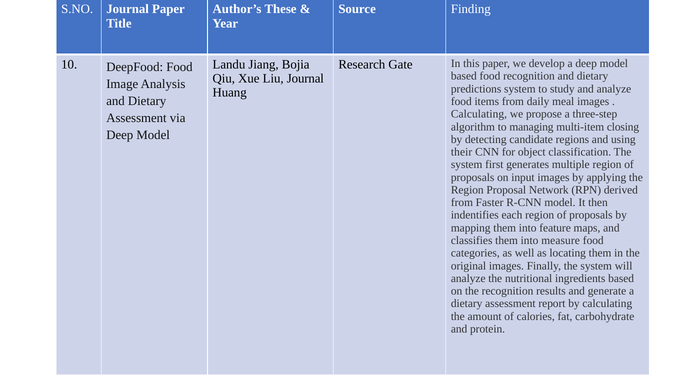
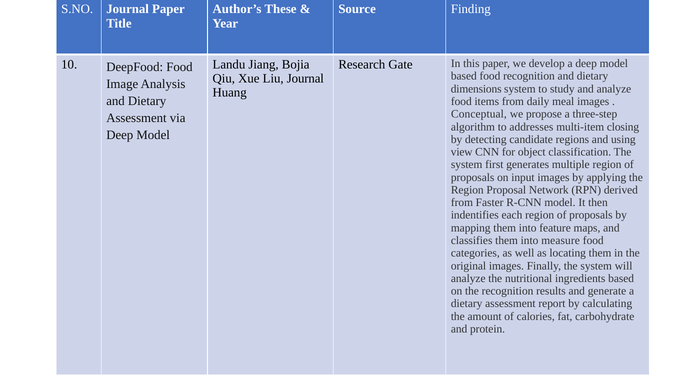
predictions: predictions -> dimensions
Calculating at (479, 114): Calculating -> Conceptual
managing: managing -> addresses
their: their -> view
